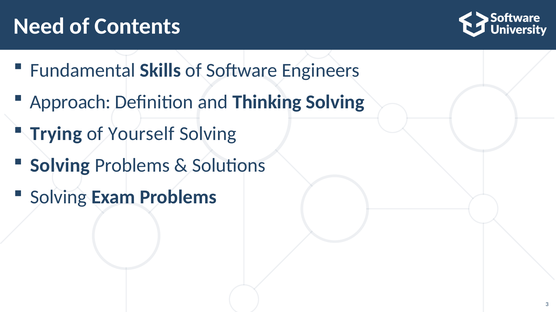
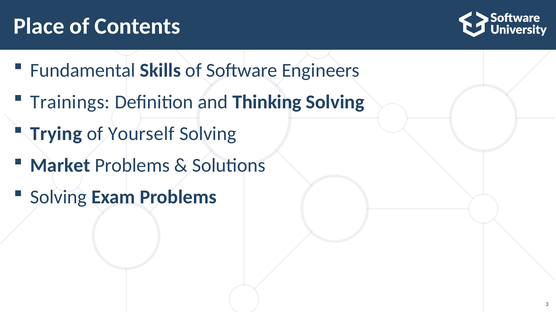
Need: Need -> Place
Approach: Approach -> Trainings
Solving at (60, 166): Solving -> Market
